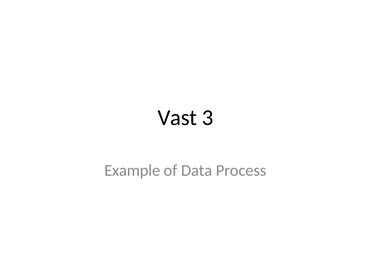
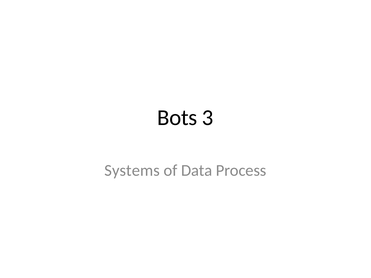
Vast: Vast -> Bots
Example: Example -> Systems
